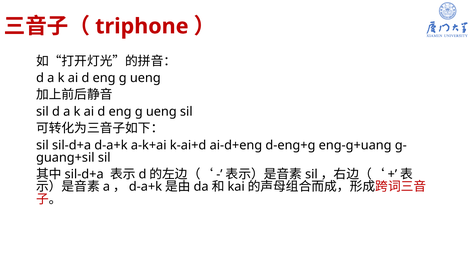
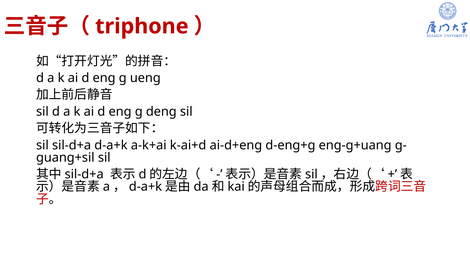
ueng at (161, 111): ueng -> deng
